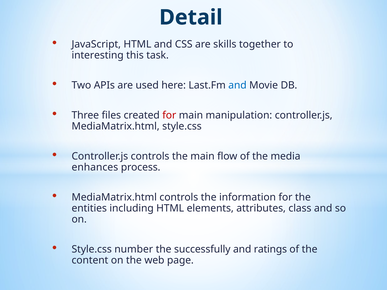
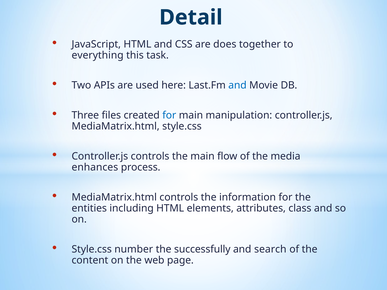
skills: skills -> does
interesting: interesting -> everything
for at (169, 115) colour: red -> blue
ratings: ratings -> search
